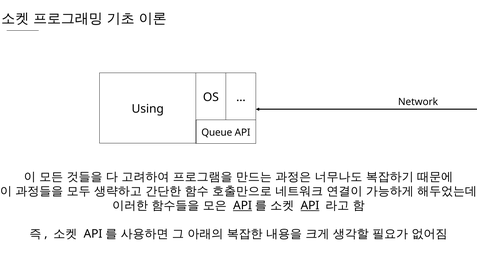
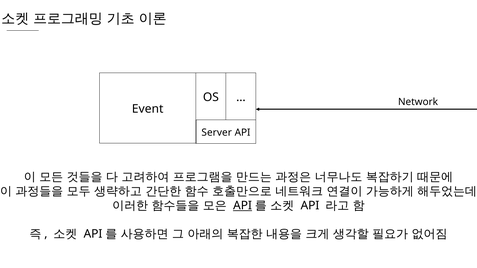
Using: Using -> Event
Queue: Queue -> Server
API at (310, 206) underline: present -> none
